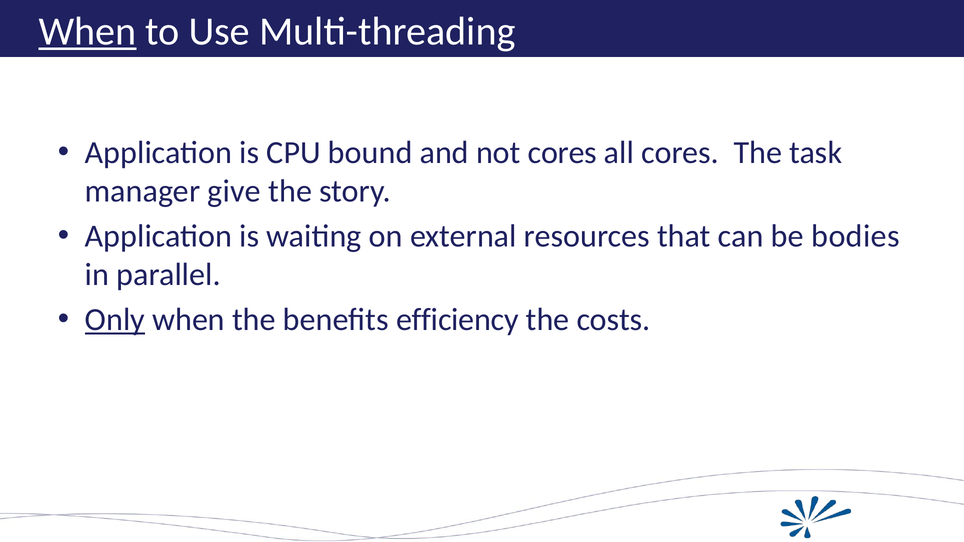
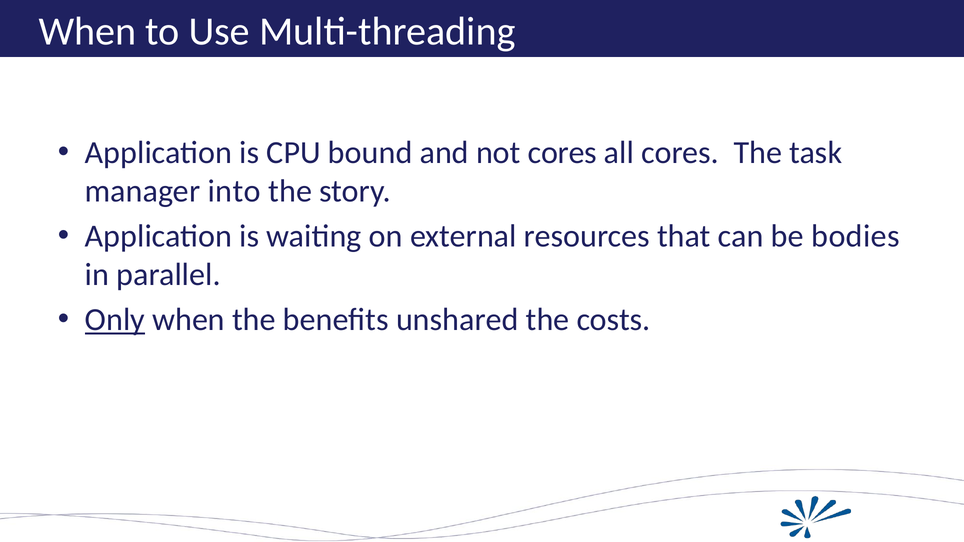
When at (87, 32) underline: present -> none
give: give -> into
efficiency: efficiency -> unshared
